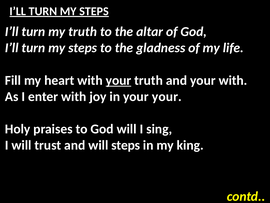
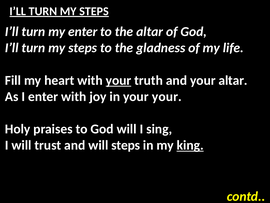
my truth: truth -> enter
your with: with -> altar
king underline: none -> present
